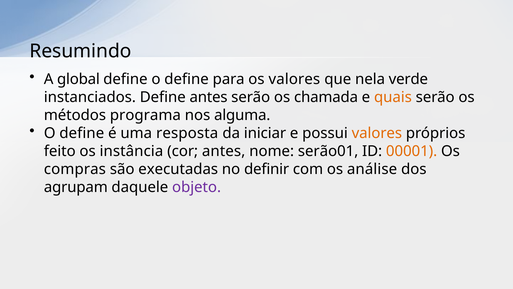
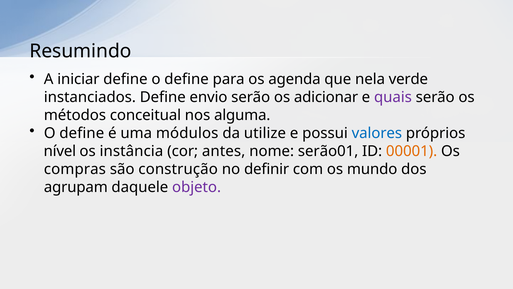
global: global -> iniciar
os valores: valores -> agenda
Define antes: antes -> envio
chamada: chamada -> adicionar
quais colour: orange -> purple
programa: programa -> conceitual
resposta: resposta -> módulos
iniciar: iniciar -> utilize
valores at (377, 133) colour: orange -> blue
feito: feito -> nível
executadas: executadas -> construção
análise: análise -> mundo
